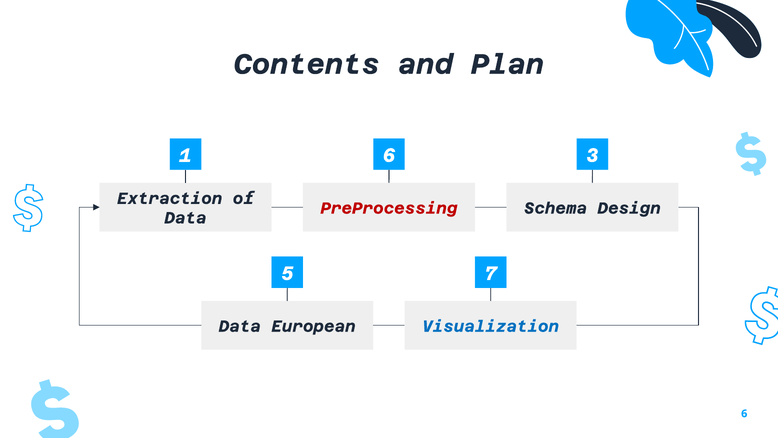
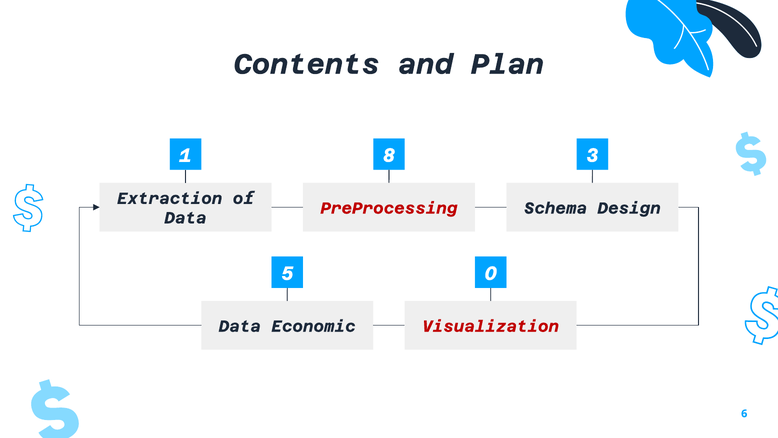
1 6: 6 -> 8
7: 7 -> 0
European: European -> Economic
Visualization colour: blue -> red
